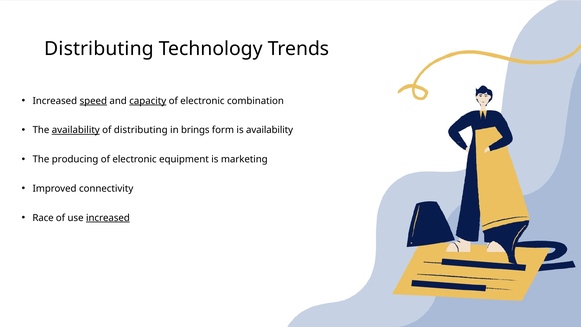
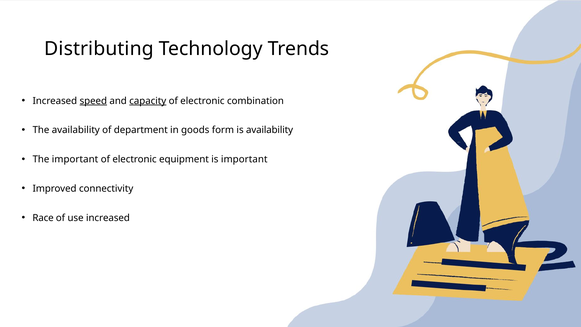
availability at (76, 130) underline: present -> none
of distributing: distributing -> department
brings: brings -> goods
The producing: producing -> important
is marketing: marketing -> important
increased at (108, 218) underline: present -> none
